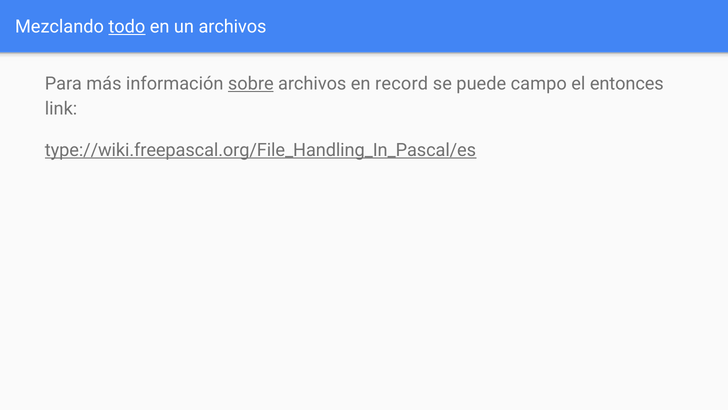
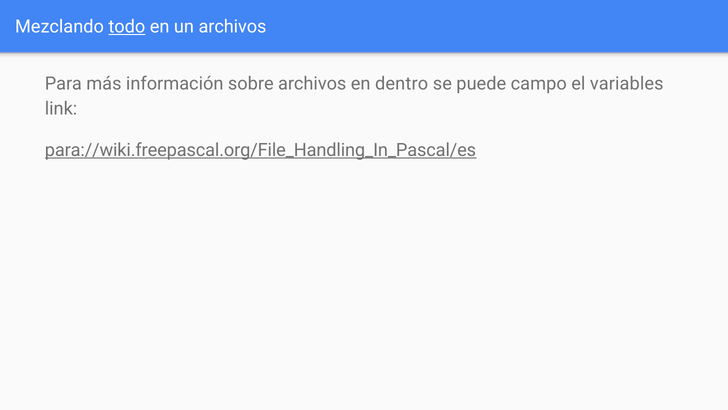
sobre underline: present -> none
record: record -> dentro
entonces: entonces -> variables
type://wiki.freepascal.org/File_Handling_In_Pascal/es: type://wiki.freepascal.org/File_Handling_In_Pascal/es -> para://wiki.freepascal.org/File_Handling_In_Pascal/es
